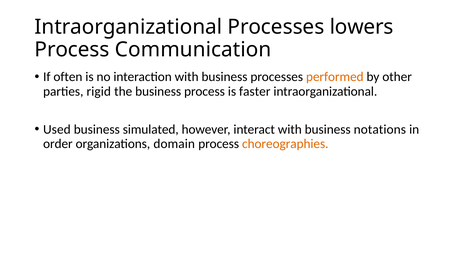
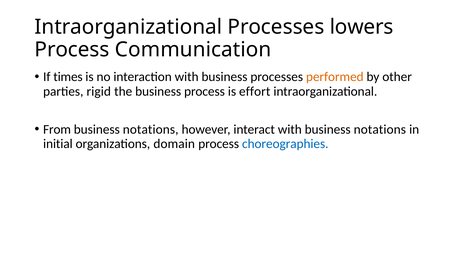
often: often -> times
faster: faster -> effort
Used: Used -> From
simulated at (151, 129): simulated -> notations
order: order -> initial
choreographies colour: orange -> blue
